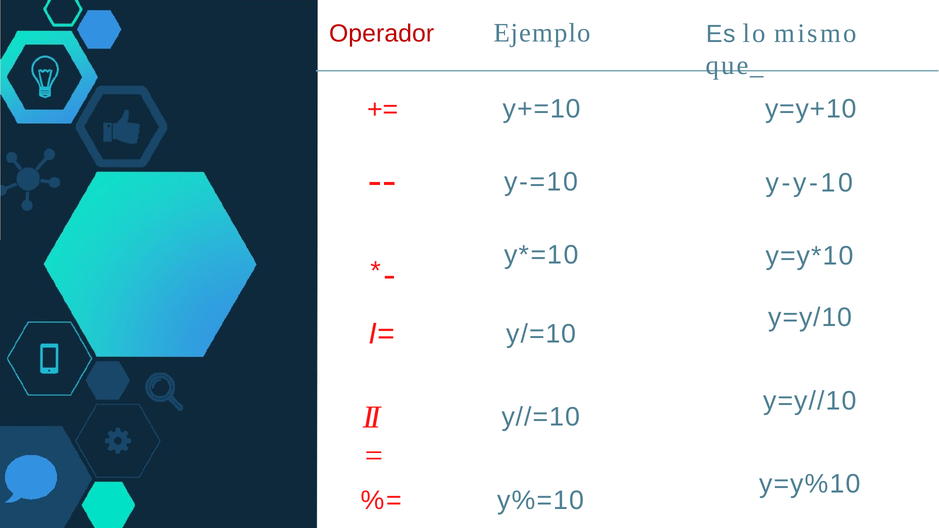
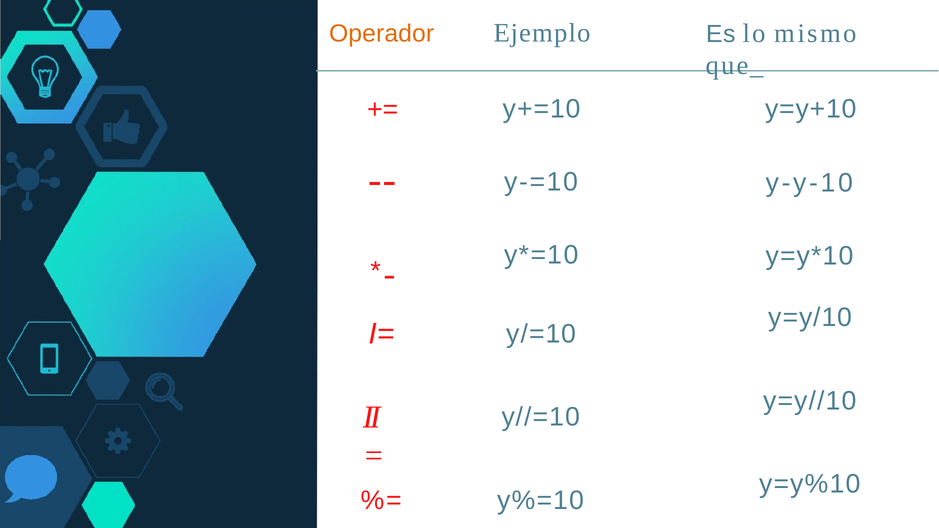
Operador colour: red -> orange
